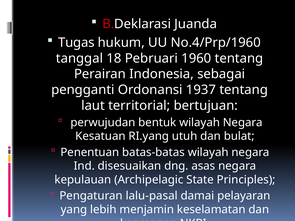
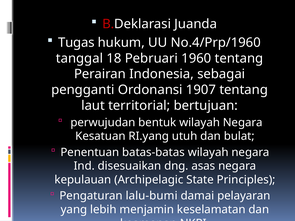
1937: 1937 -> 1907
lalu-pasal: lalu-pasal -> lalu-bumi
